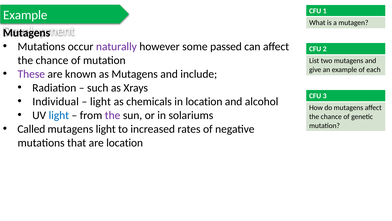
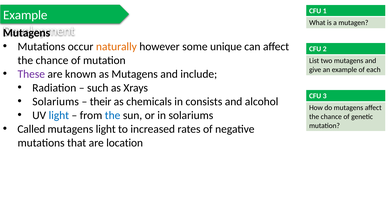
naturally colour: purple -> orange
passed: passed -> unique
Individual at (56, 101): Individual -> Solariums
light at (100, 101): light -> their
in location: location -> consists
the at (113, 115) colour: purple -> blue
